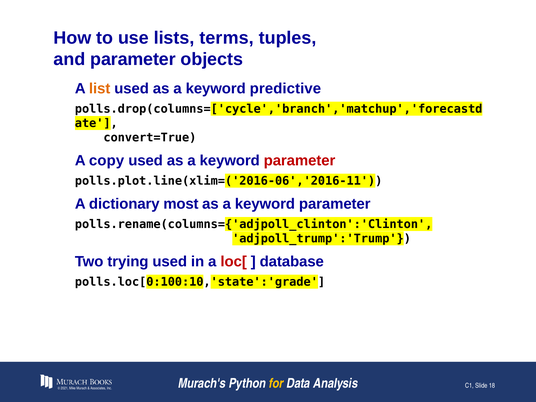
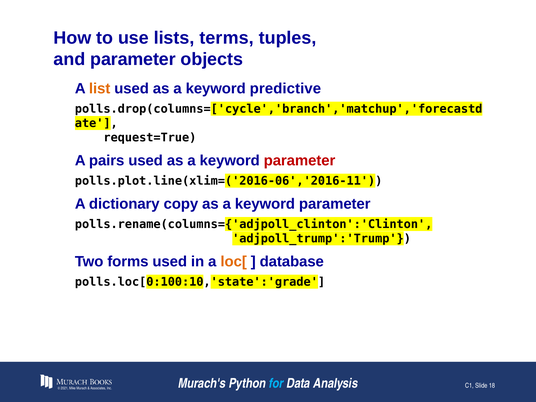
convert=True: convert=True -> request=True
copy: copy -> pairs
most: most -> copy
trying: trying -> forms
loc[ colour: red -> orange
for colour: yellow -> light blue
